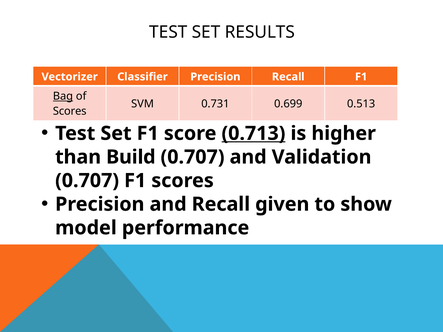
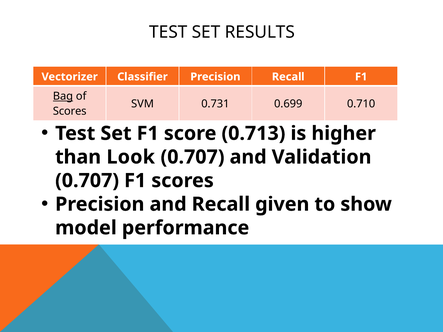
0.513: 0.513 -> 0.710
0.713 underline: present -> none
Build: Build -> Look
